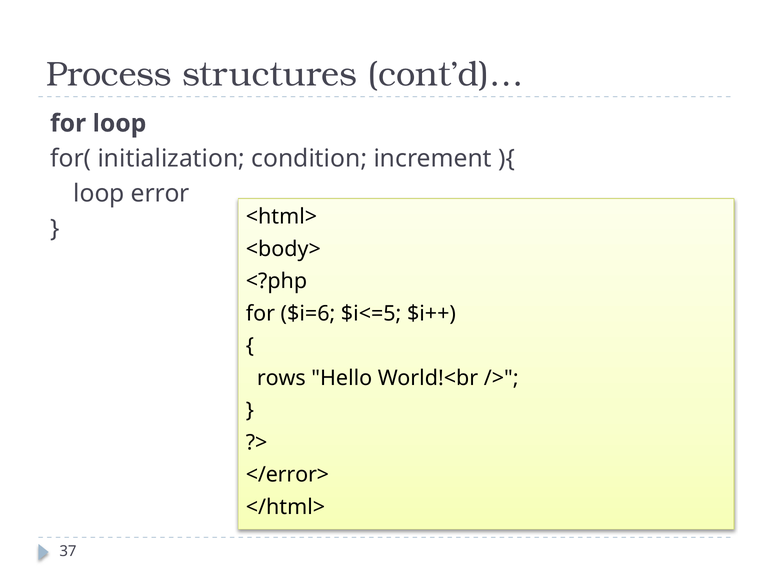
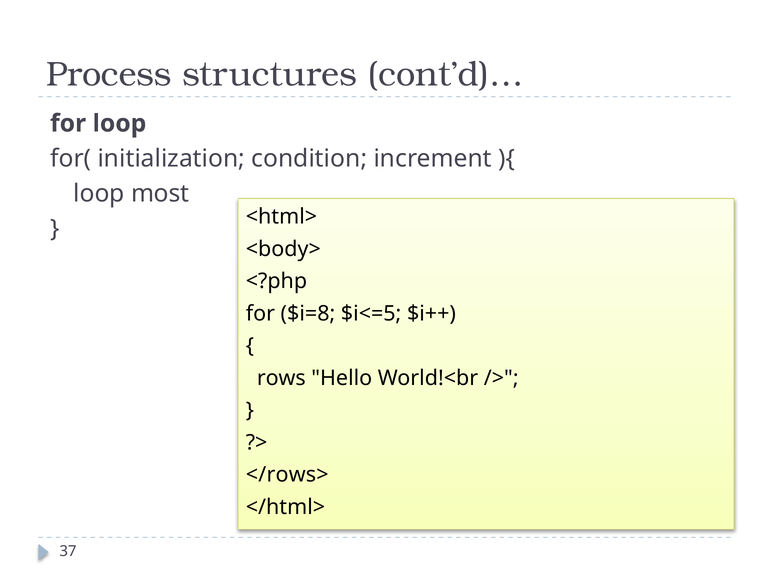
error: error -> most
$i=6: $i=6 -> $i=8
</error>: </error> -> </rows>
